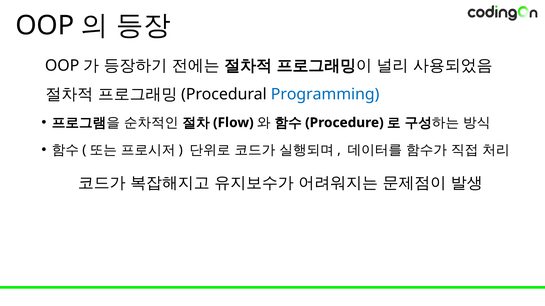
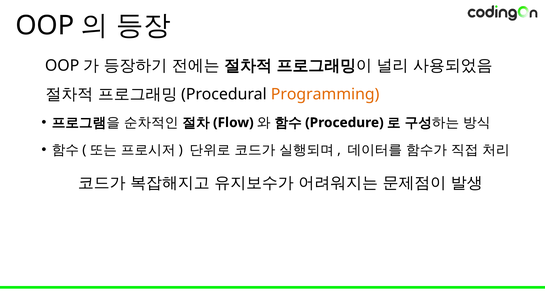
Programming colour: blue -> orange
